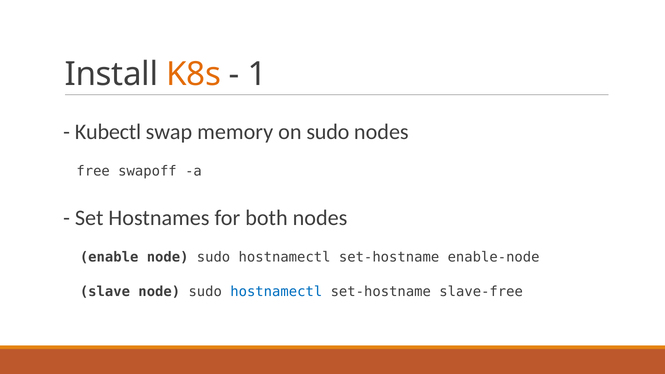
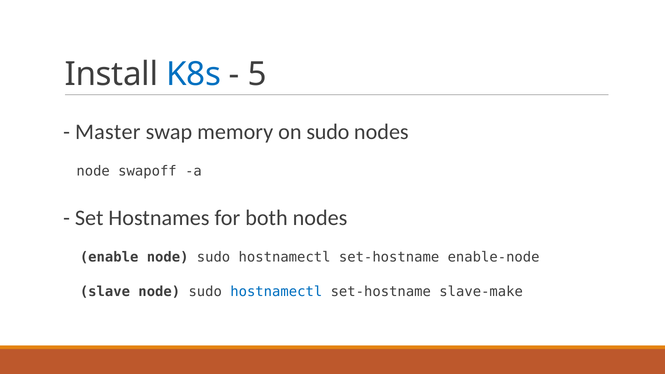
K8s colour: orange -> blue
1: 1 -> 5
Kubectl: Kubectl -> Master
free at (93, 171): free -> node
slave-free: slave-free -> slave-make
